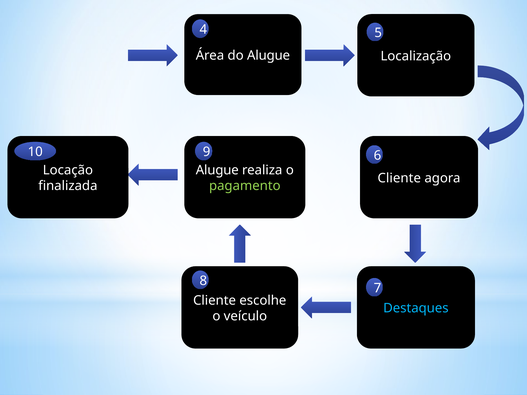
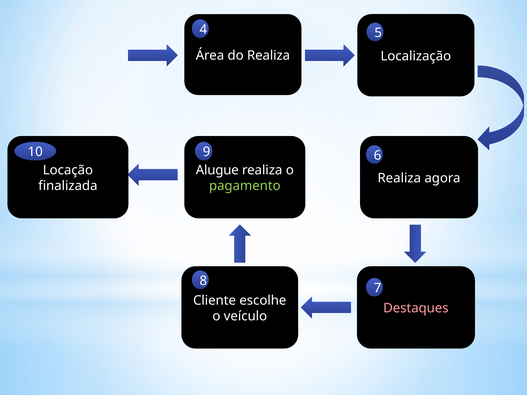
do Alugue: Alugue -> Realiza
Cliente at (399, 178): Cliente -> Realiza
Destaques colour: light blue -> pink
